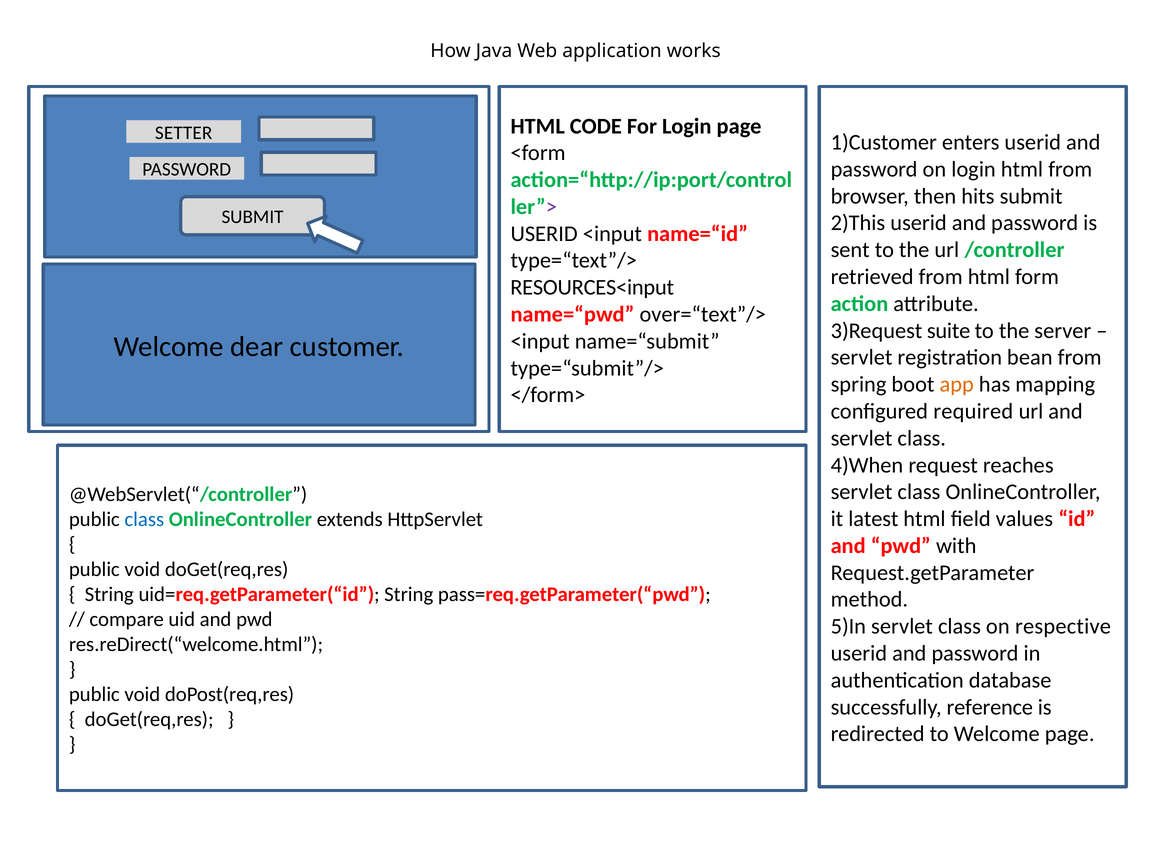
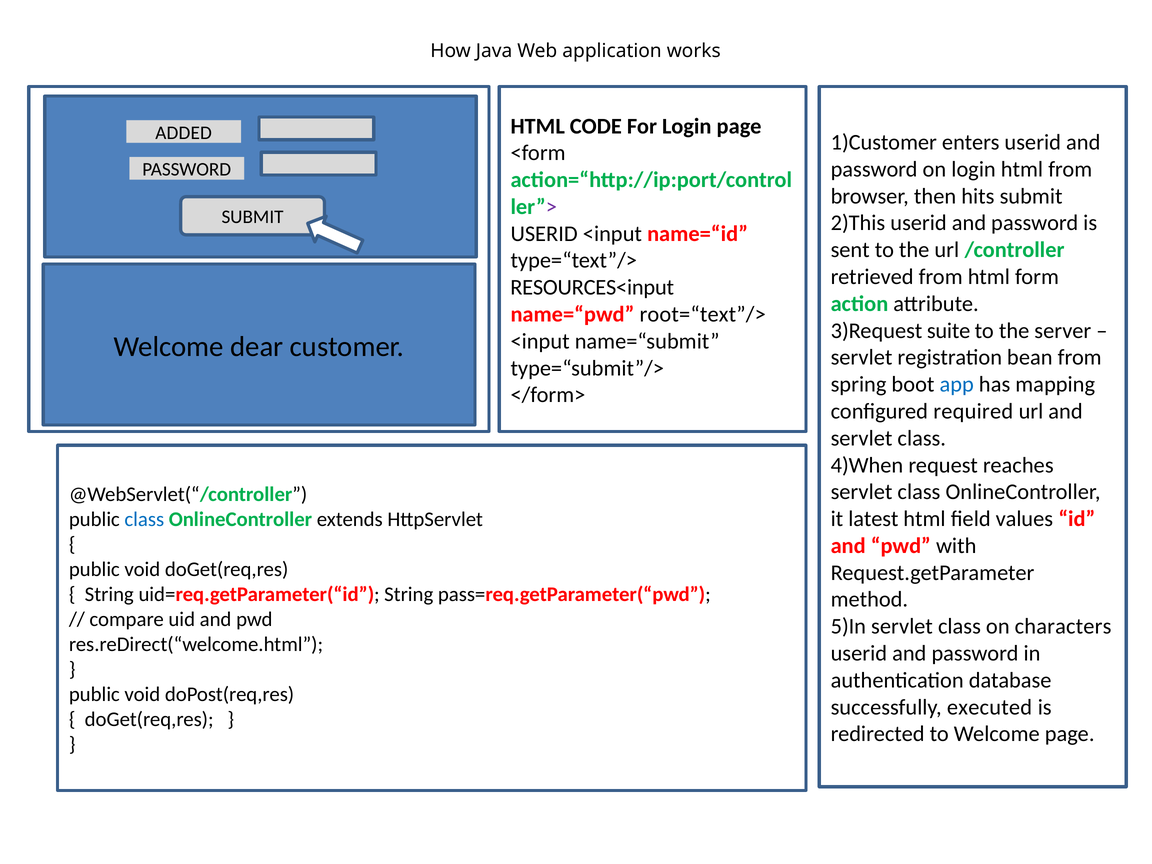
SETTER: SETTER -> ADDED
over=“text”/>: over=“text”/> -> root=“text”/>
app colour: orange -> blue
respective: respective -> characters
reference: reference -> executed
